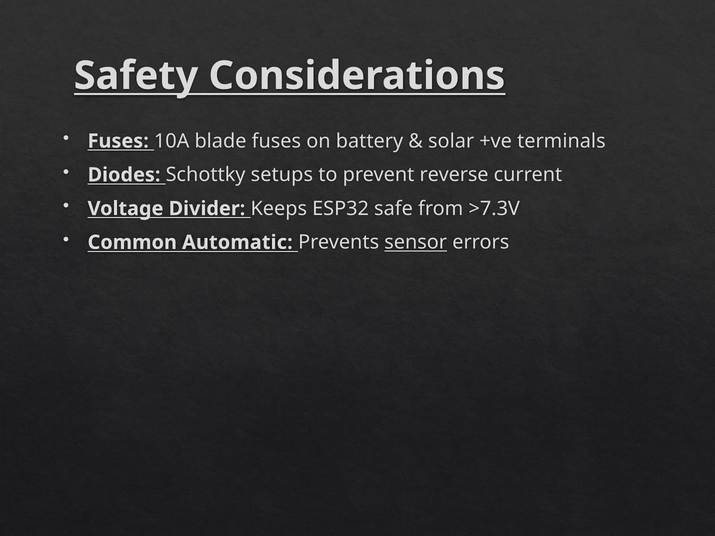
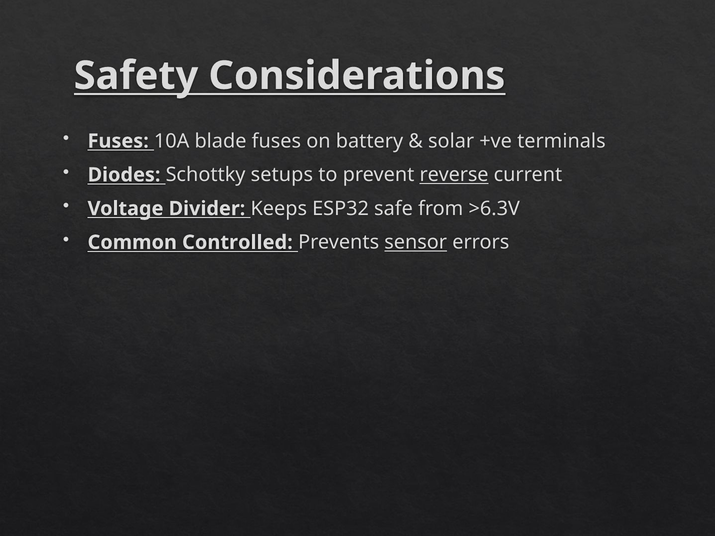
reverse underline: none -> present
>7.3V: >7.3V -> >6.3V
Automatic: Automatic -> Controlled
